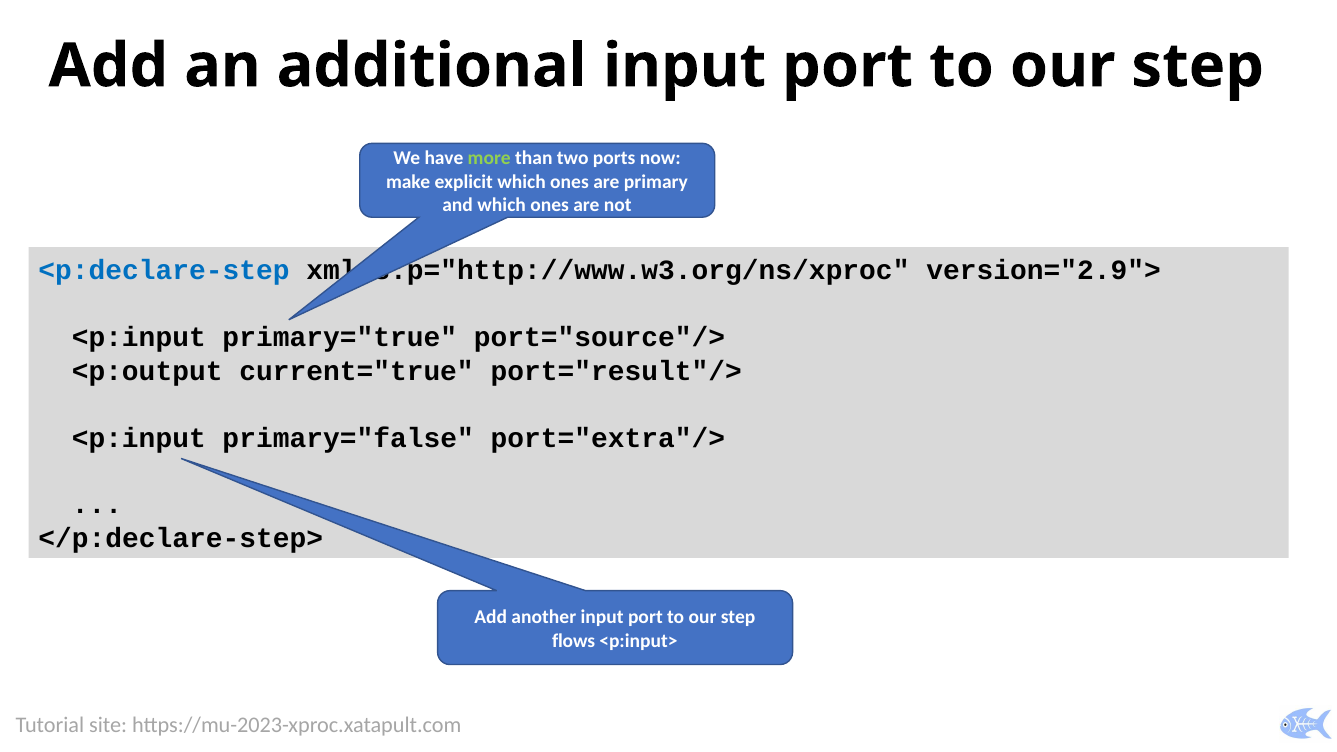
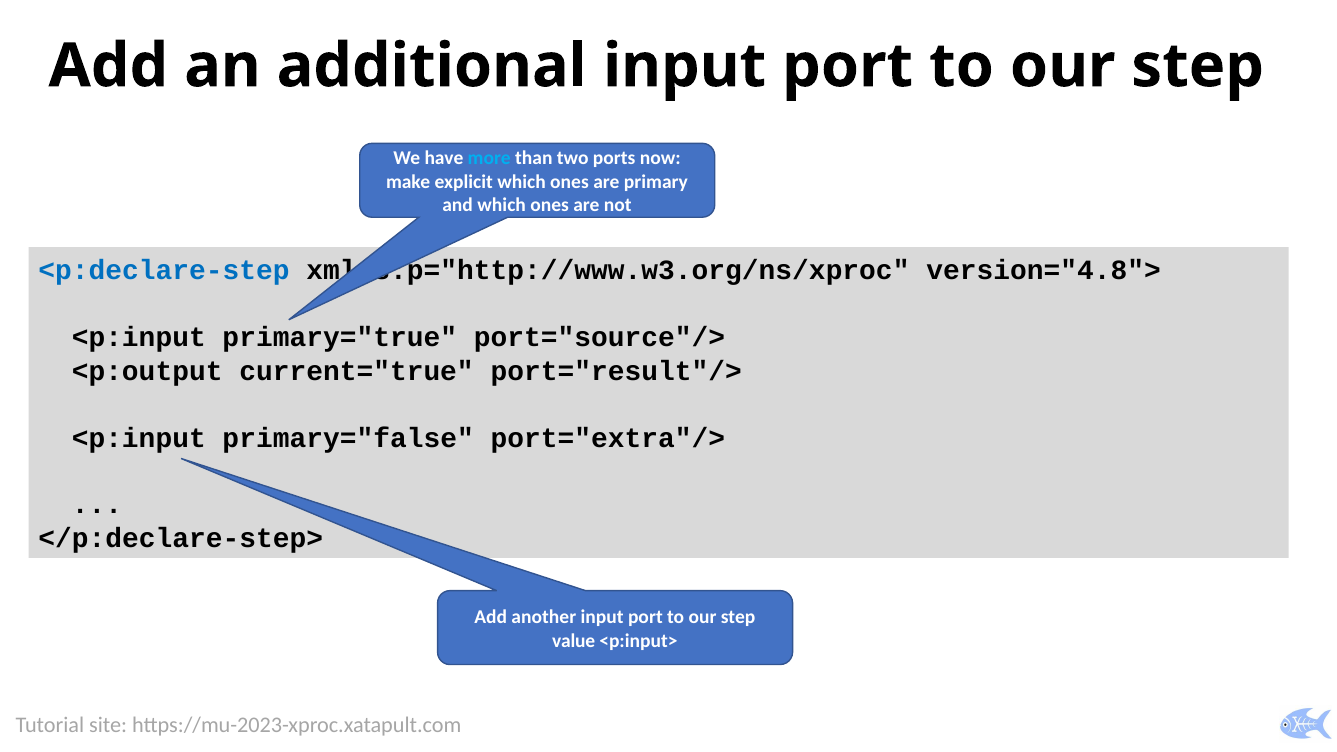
more colour: light green -> light blue
version="2.9">: version="2.9"> -> version="4.8">
flows: flows -> value
